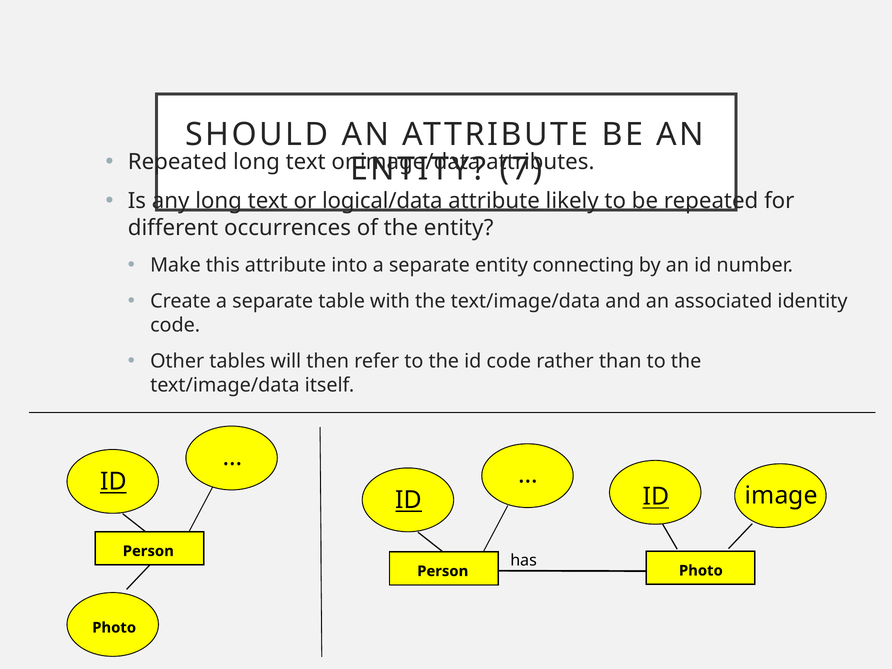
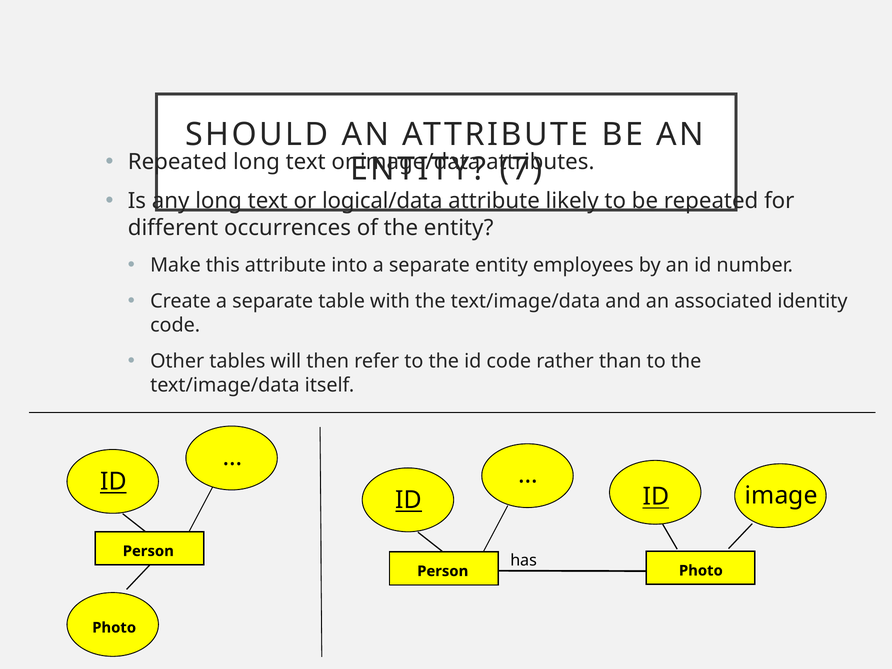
connecting: connecting -> employees
